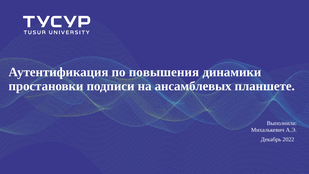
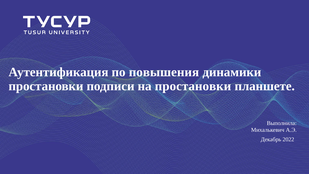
на ансамблевых: ансамблевых -> простановки
